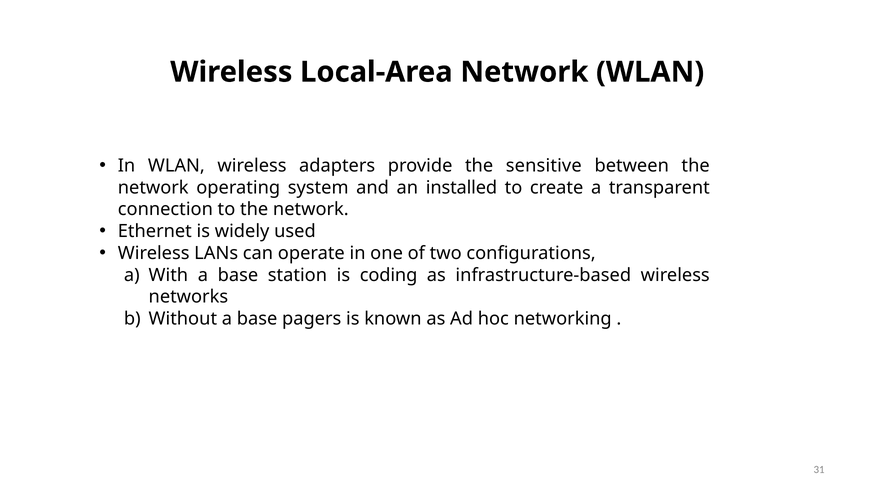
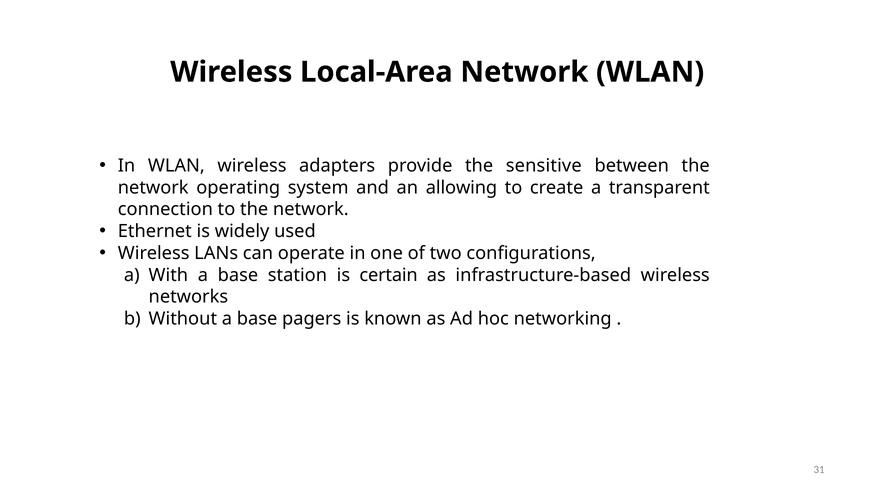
installed: installed -> allowing
coding: coding -> certain
